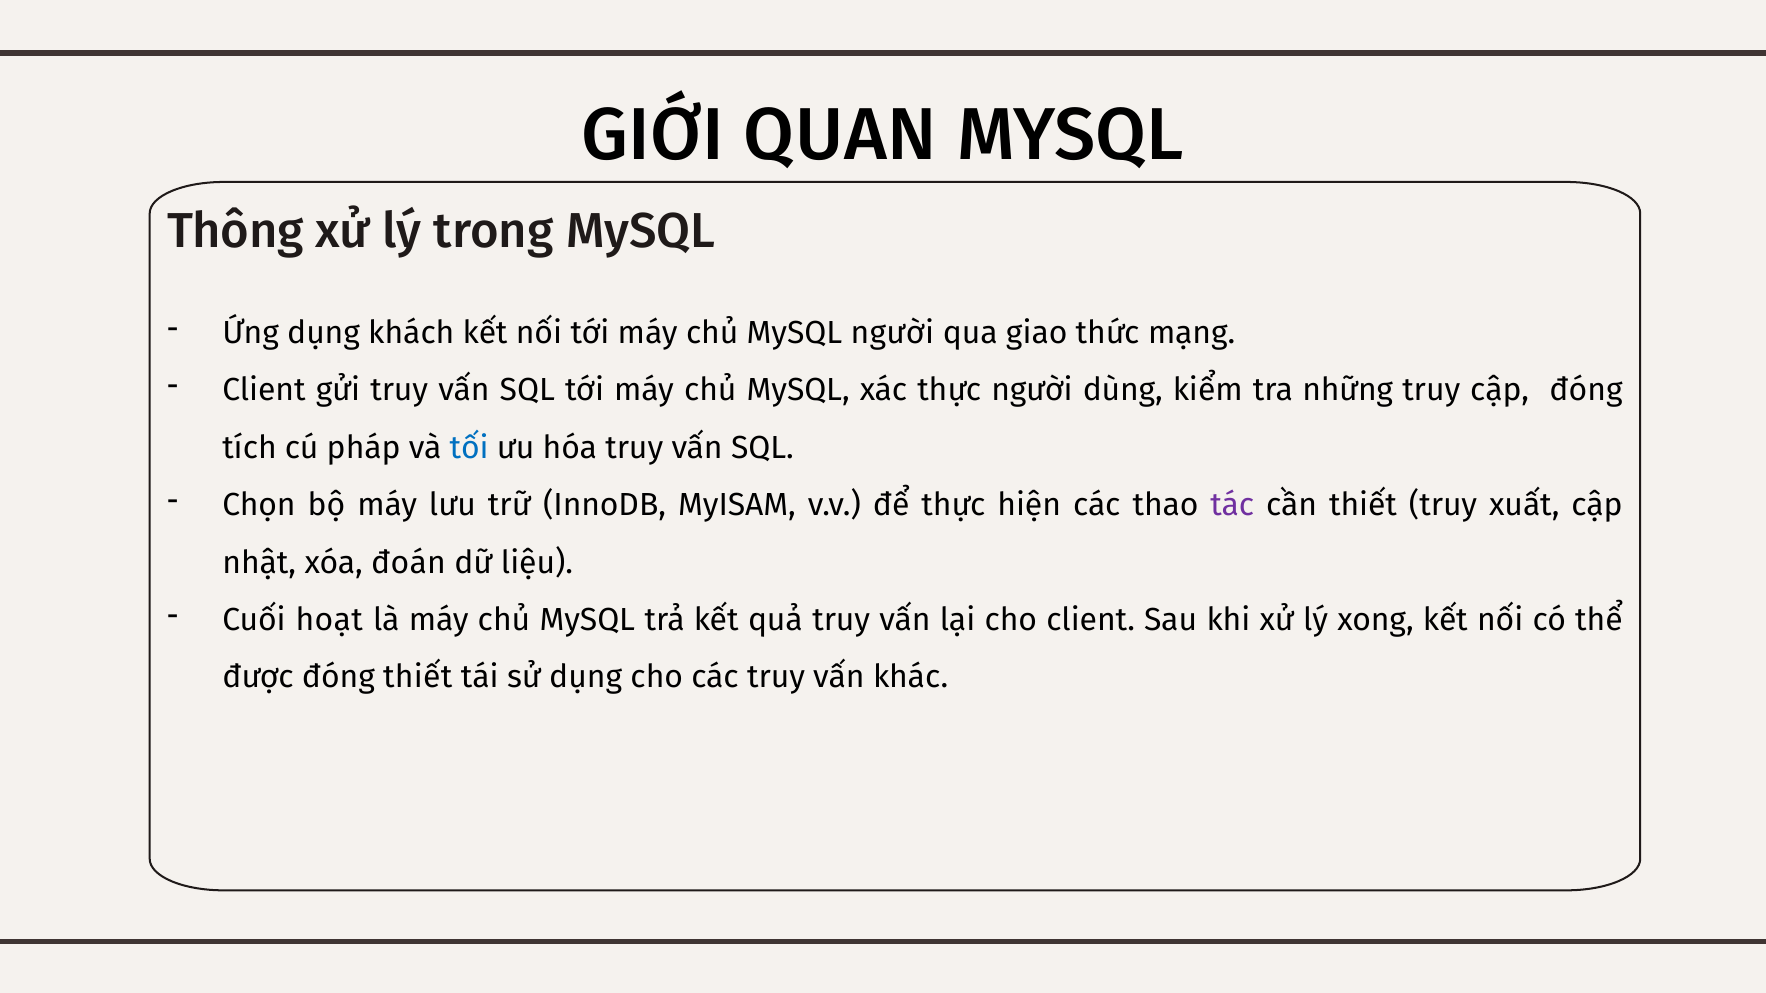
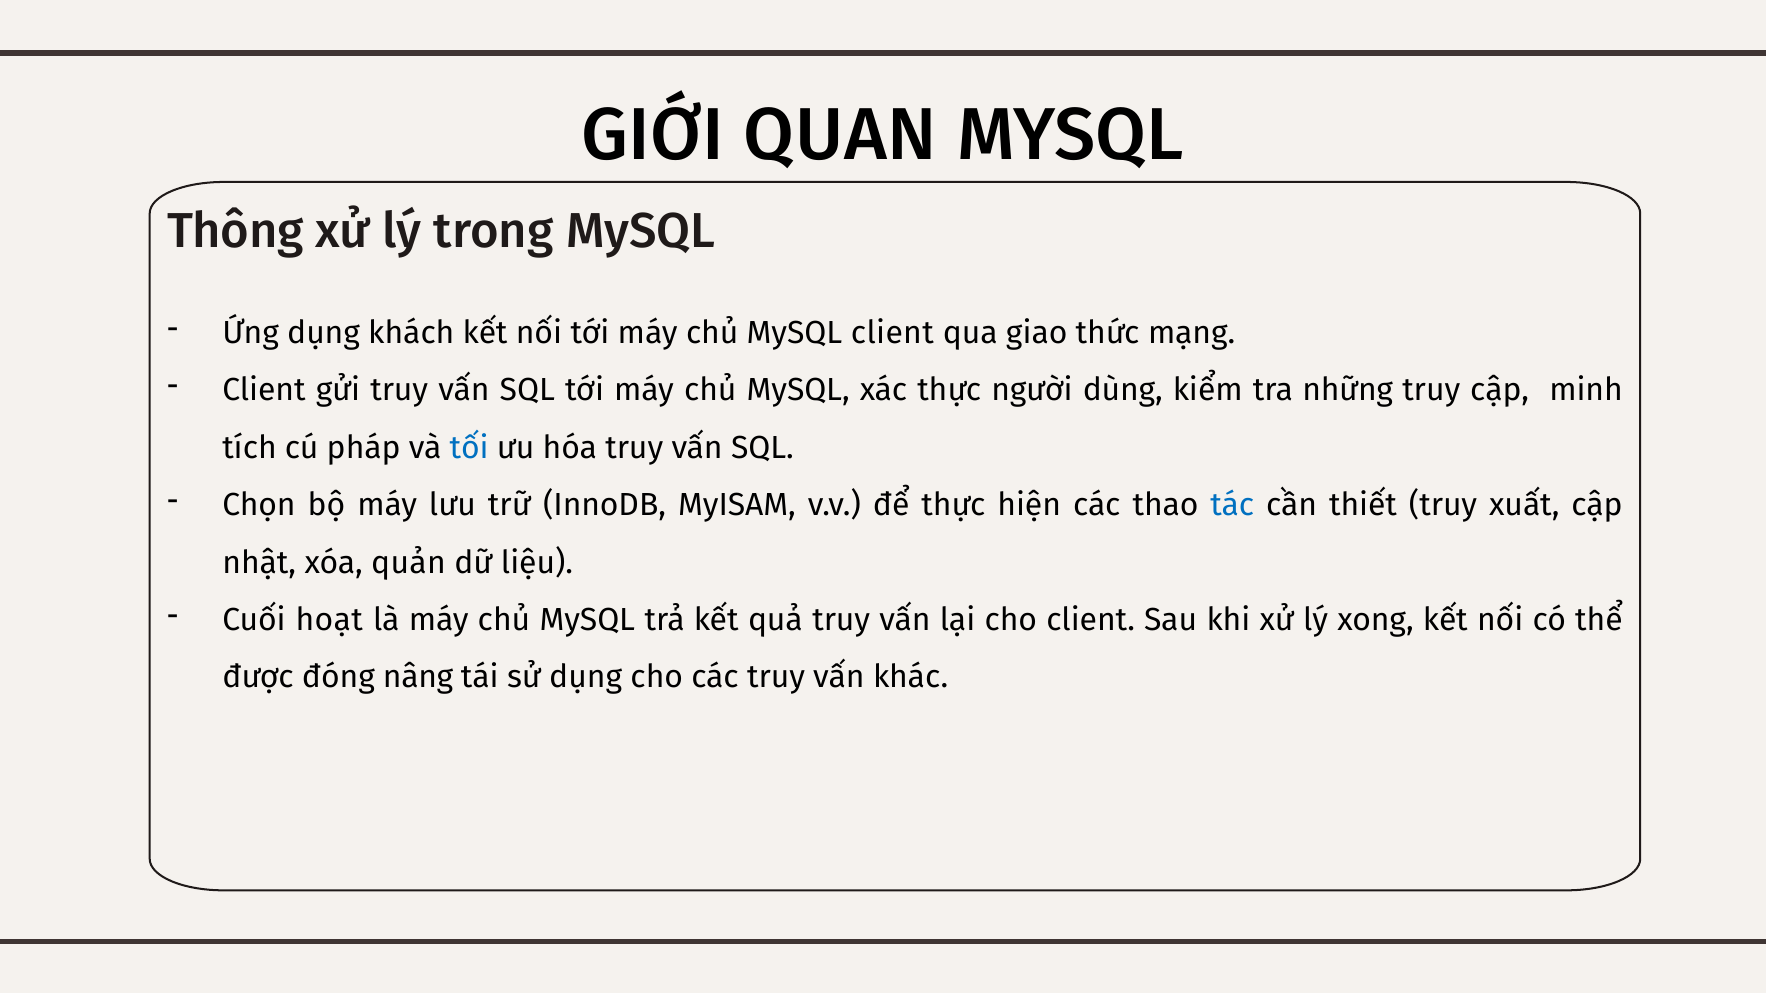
MySQL người: người -> client
cập đóng: đóng -> minh
tác colour: purple -> blue
đoán: đoán -> quản
đóng thiết: thiết -> nâng
